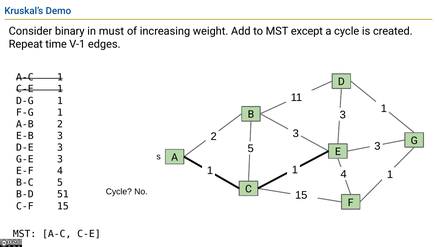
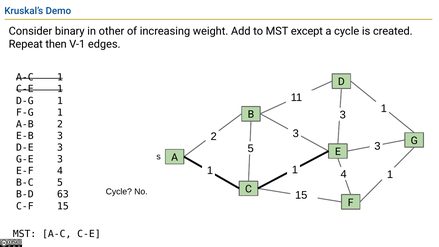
must: must -> other
time: time -> then
51: 51 -> 63
